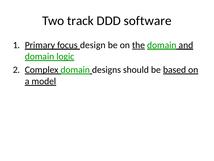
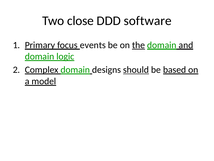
track: track -> close
design: design -> events
should underline: none -> present
